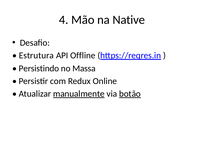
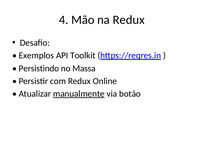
na Native: Native -> Redux
Estrutura: Estrutura -> Exemplos
Offline: Offline -> Toolkit
botão underline: present -> none
